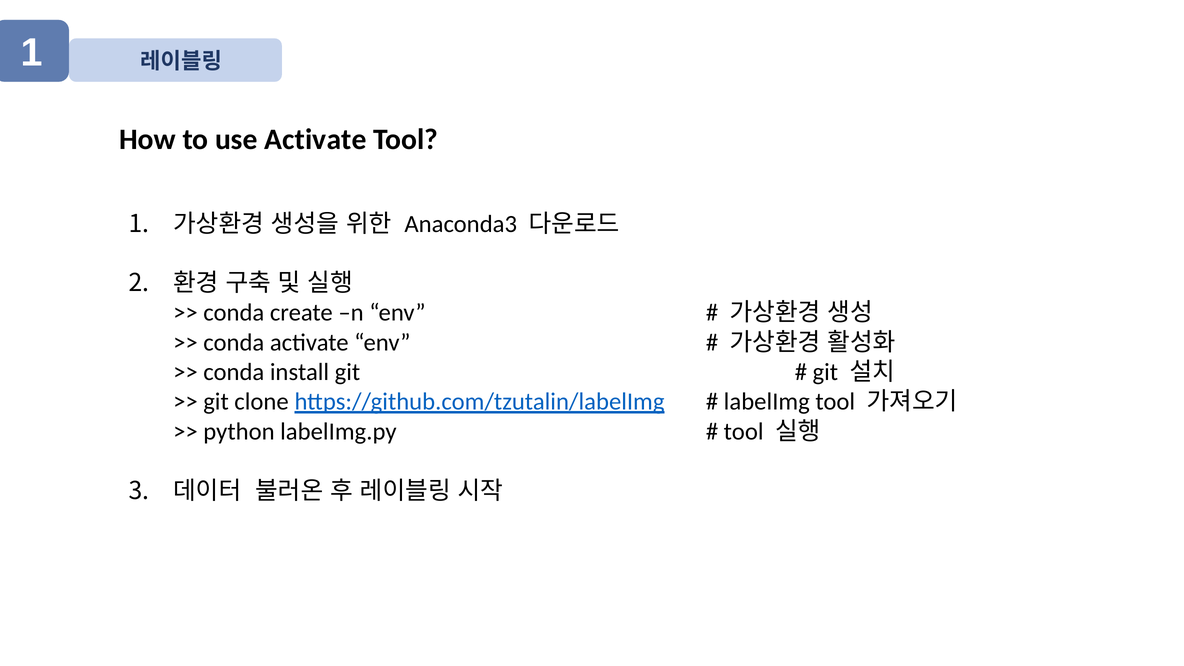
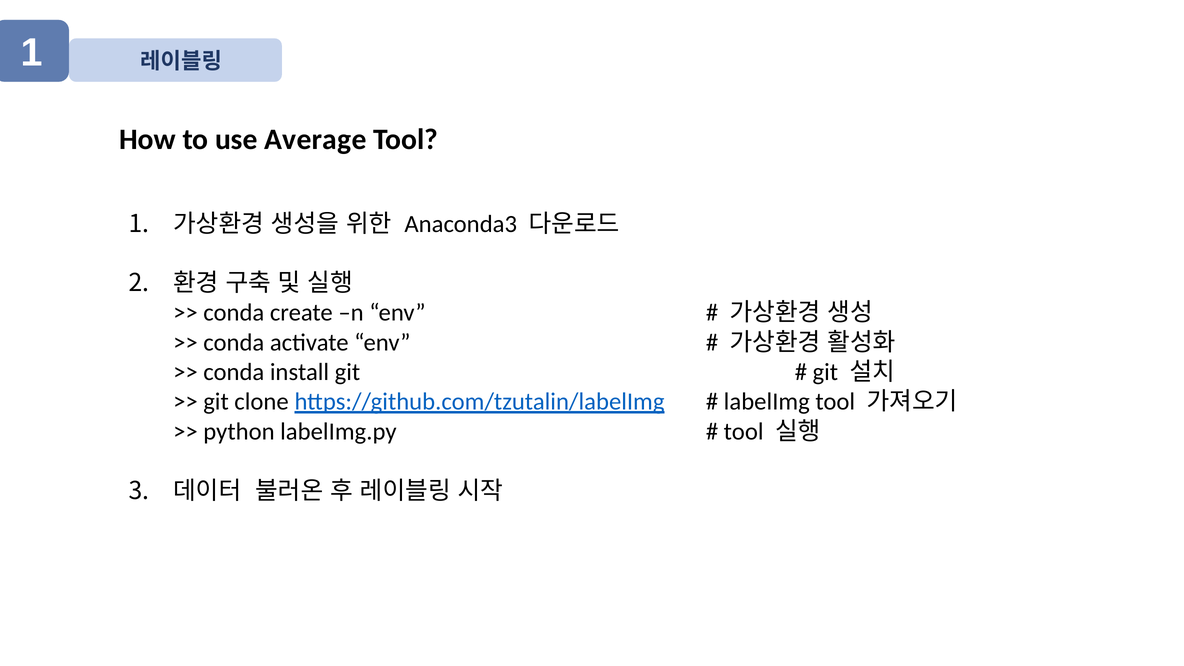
use Activate: Activate -> Average
